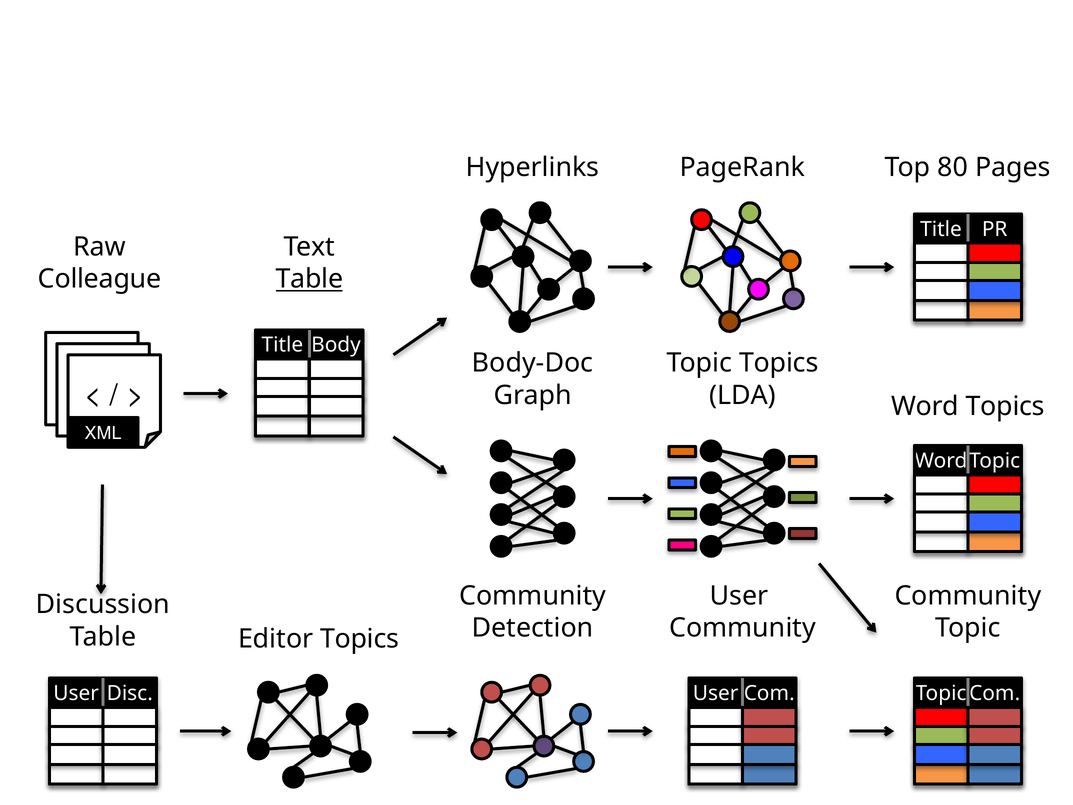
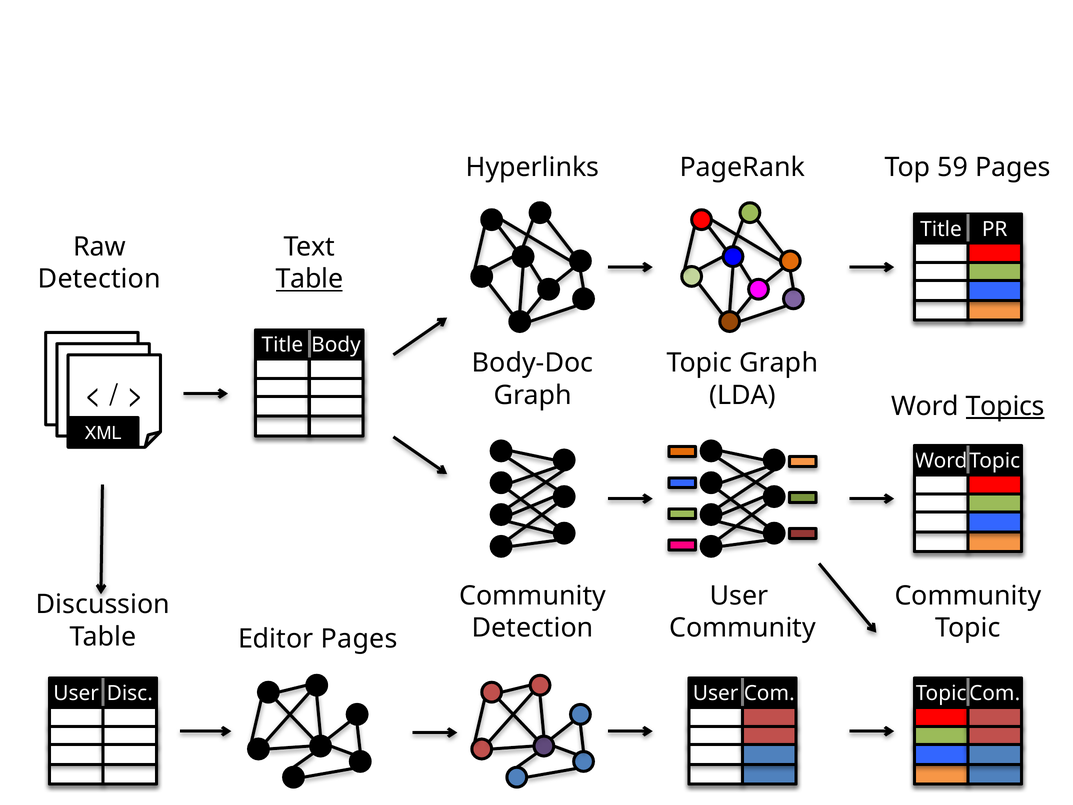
80: 80 -> 59
Colleague at (100, 279): Colleague -> Detection
Topic Topics: Topics -> Graph
Topics at (1005, 406) underline: none -> present
Editor Topics: Topics -> Pages
